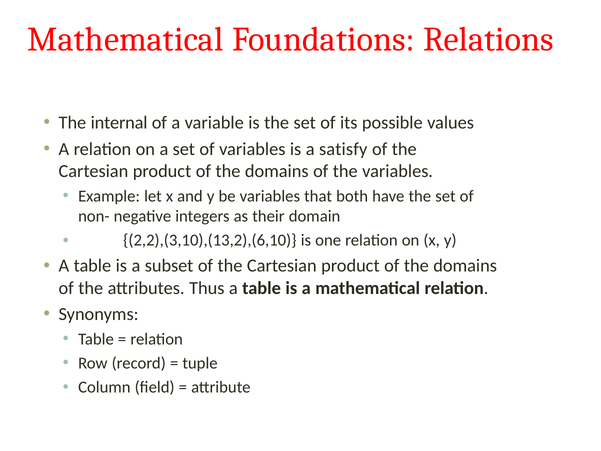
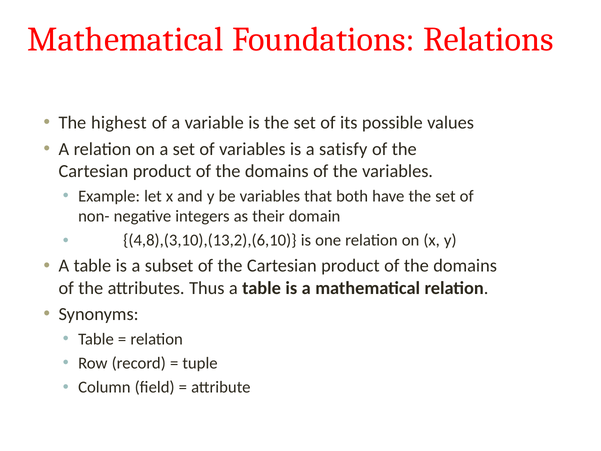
internal: internal -> highest
2,2),(3,10),(13,2),(6,10: 2,2),(3,10),(13,2),(6,10 -> 4,8),(3,10),(13,2),(6,10
